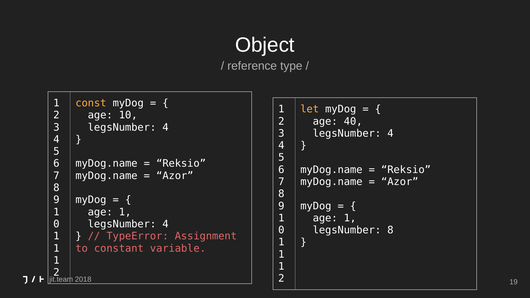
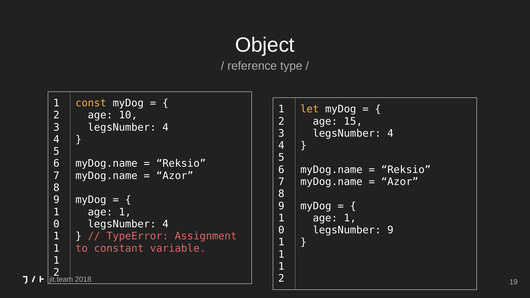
40: 40 -> 15
legsNumber 8: 8 -> 9
